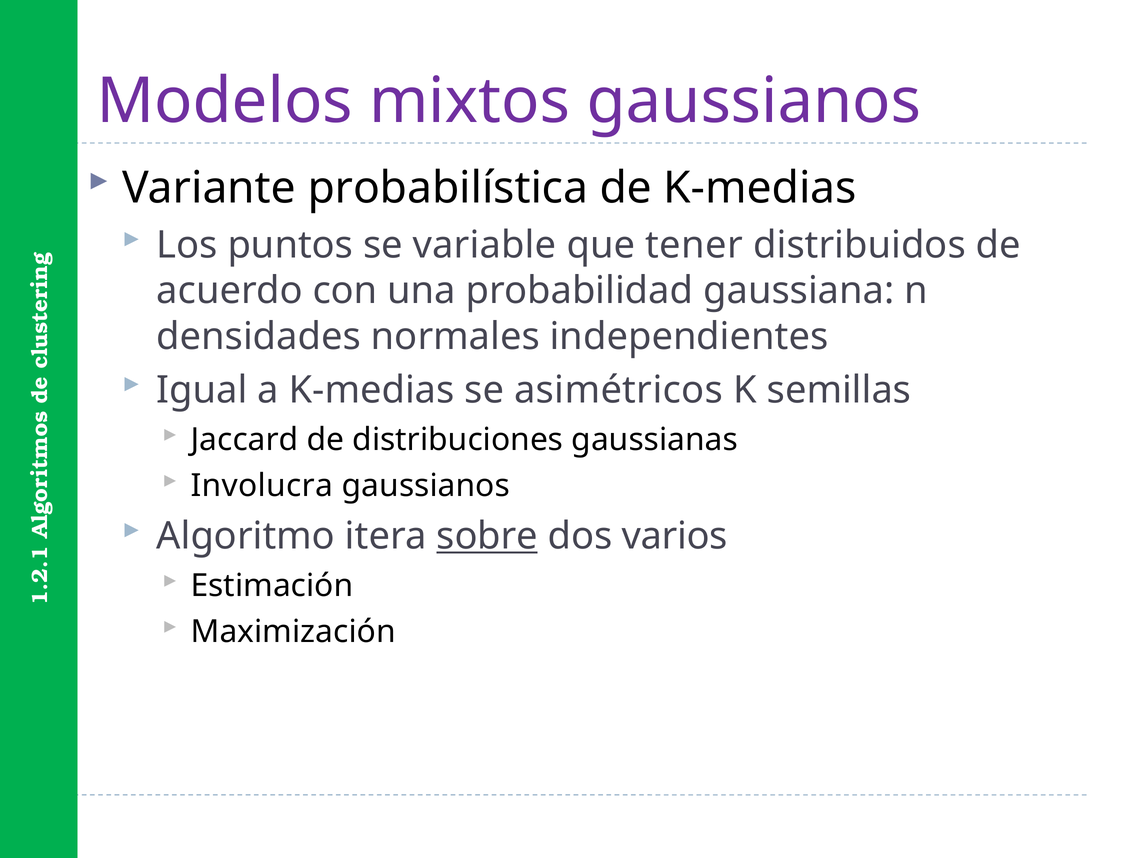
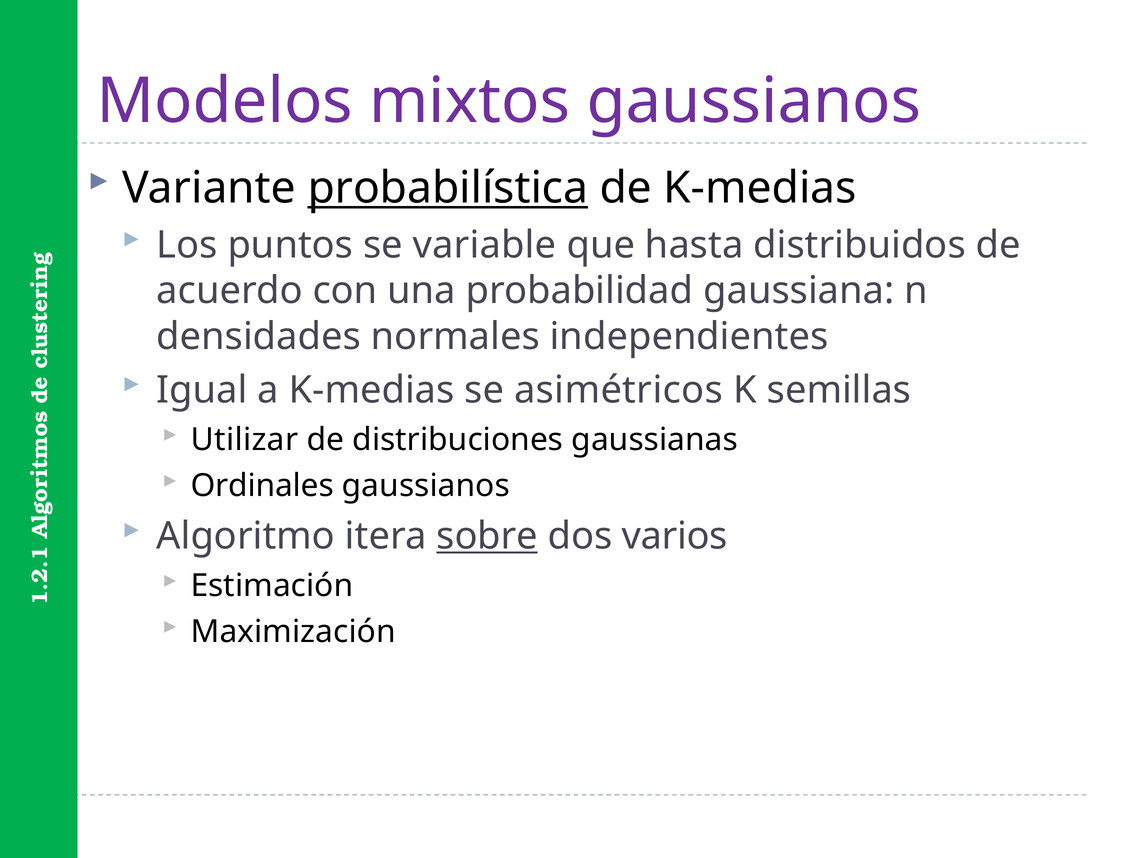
probabilística underline: none -> present
tener: tener -> hasta
Jaccard: Jaccard -> Utilizar
Involucra: Involucra -> Ordinales
